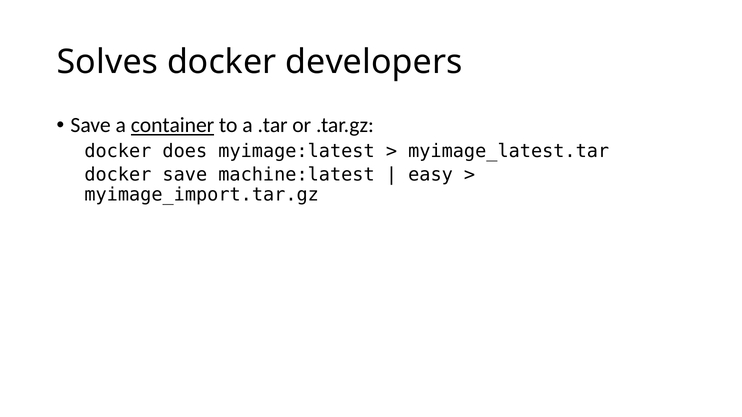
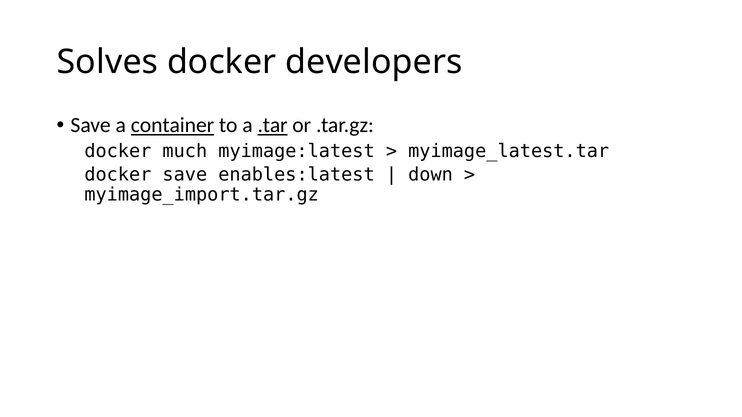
.tar underline: none -> present
does: does -> much
machine:latest: machine:latest -> enables:latest
easy: easy -> down
